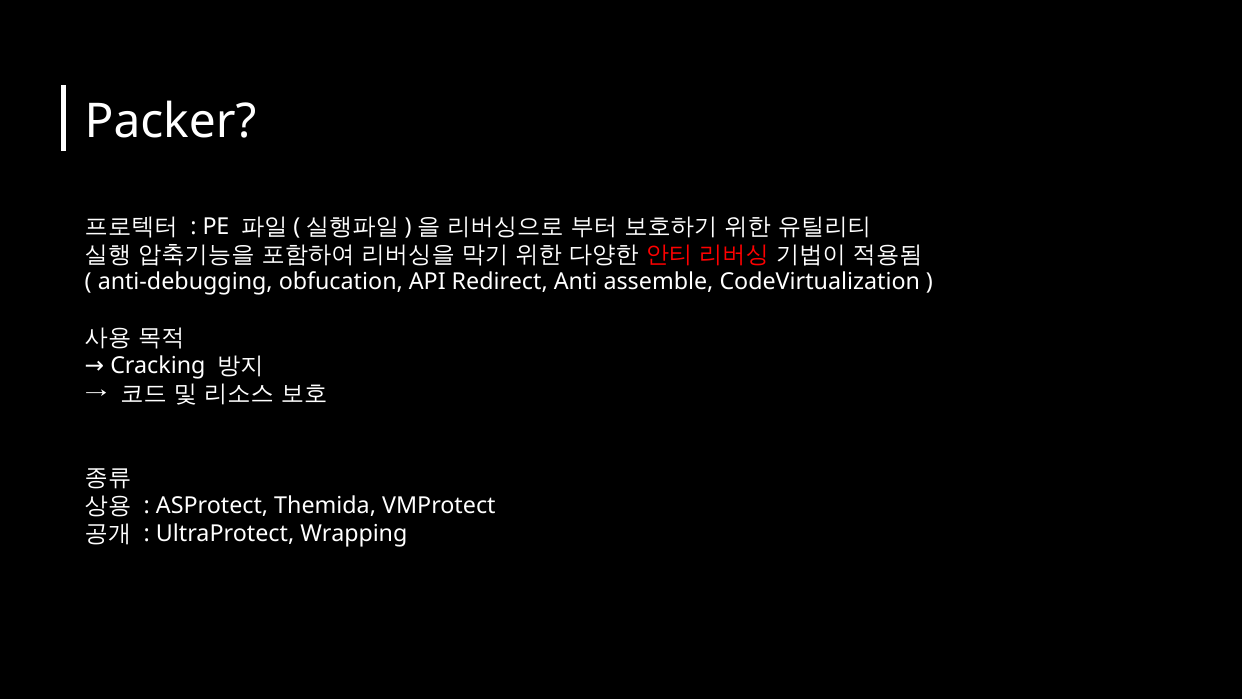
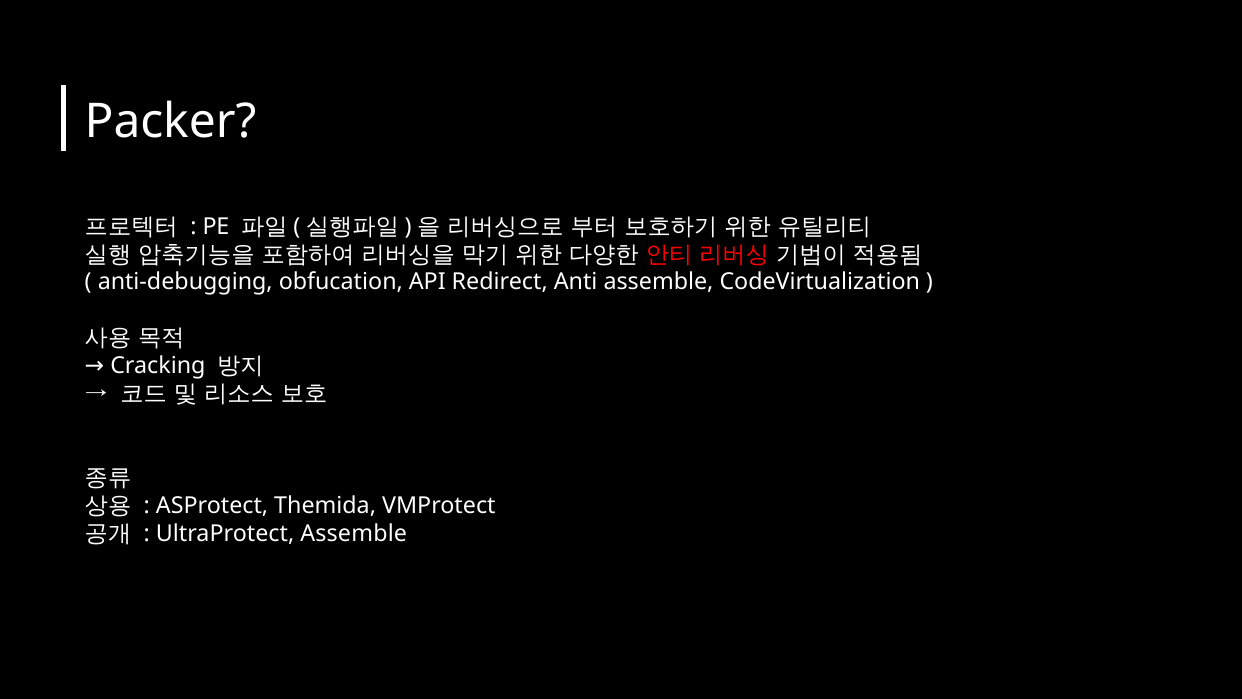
UltraProtect Wrapping: Wrapping -> Assemble
